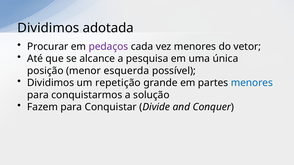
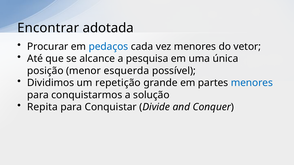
Dividimos at (48, 28): Dividimos -> Encontrar
pedaços colour: purple -> blue
Fazem: Fazem -> Repita
